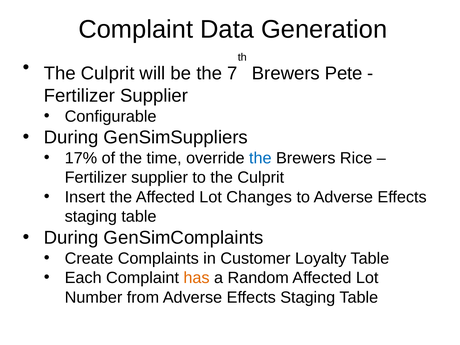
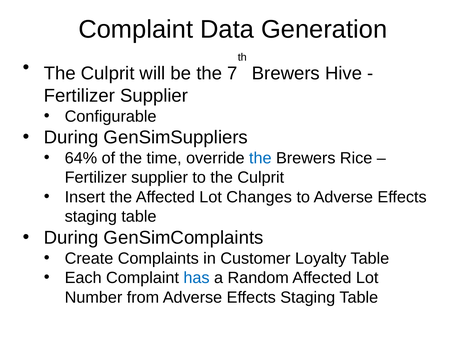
Pete: Pete -> Hive
17%: 17% -> 64%
has colour: orange -> blue
